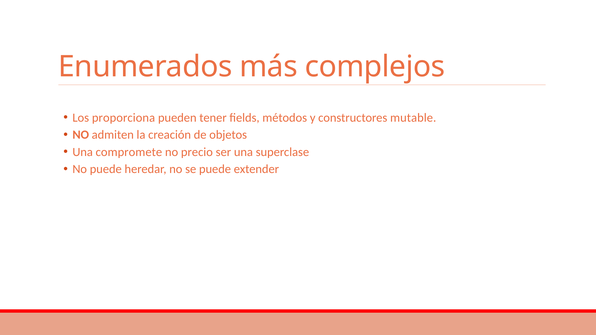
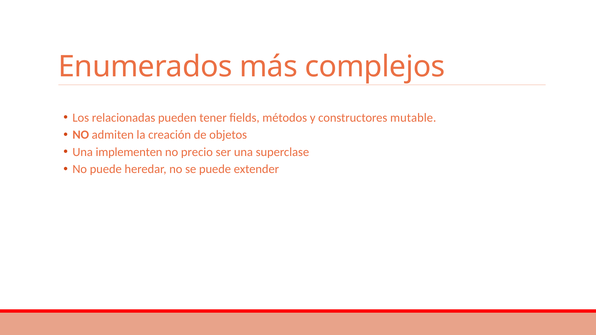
proporciona: proporciona -> relacionadas
compromete: compromete -> implementen
